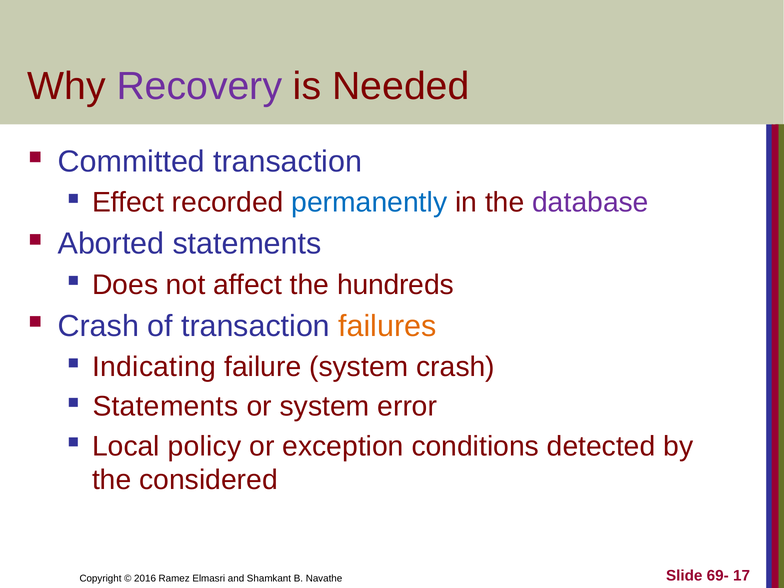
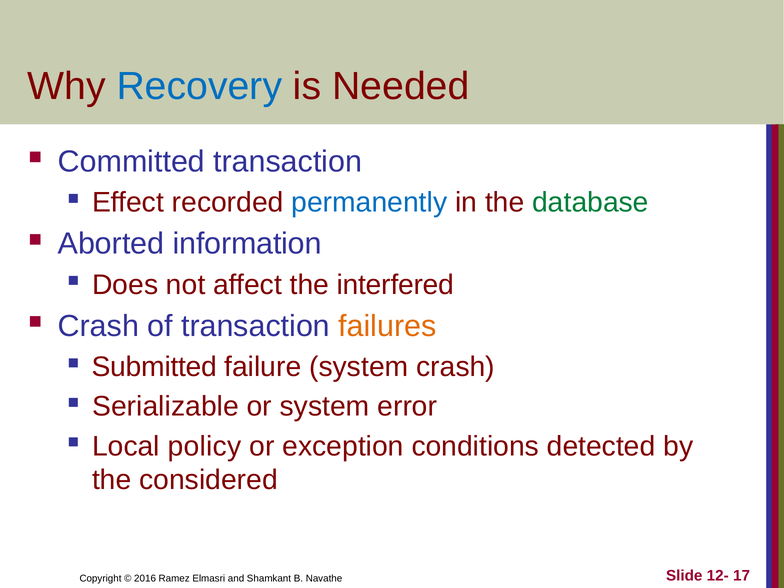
Recovery colour: purple -> blue
database colour: purple -> green
Aborted statements: statements -> information
hundreds: hundreds -> interfered
Indicating: Indicating -> Submitted
Statements at (165, 407): Statements -> Serializable
69-: 69- -> 12-
